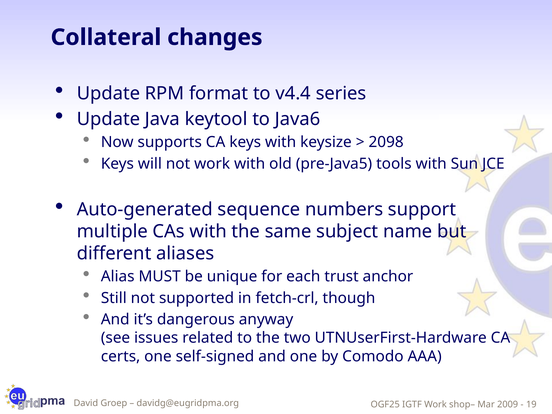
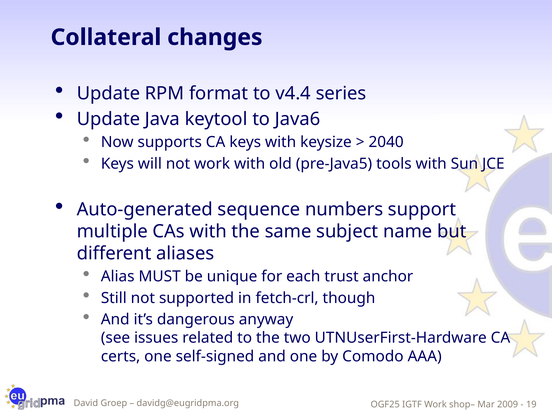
2098: 2098 -> 2040
